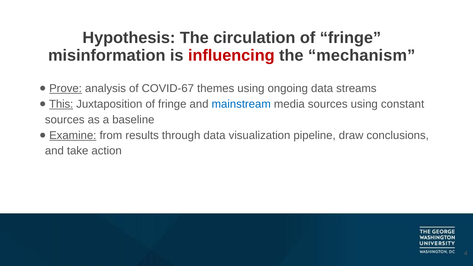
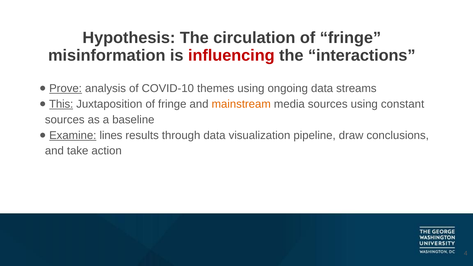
mechanism: mechanism -> interactions
COVID-67: COVID-67 -> COVID-10
mainstream colour: blue -> orange
from: from -> lines
